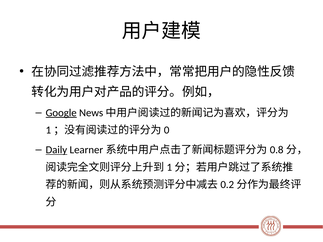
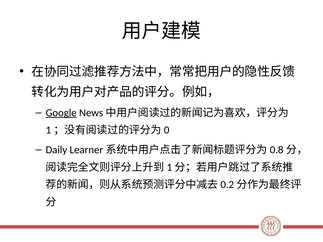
Daily underline: present -> none
